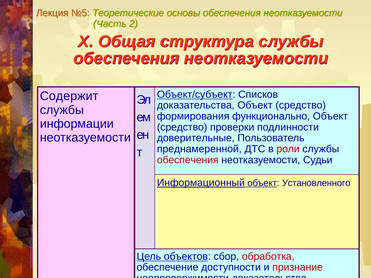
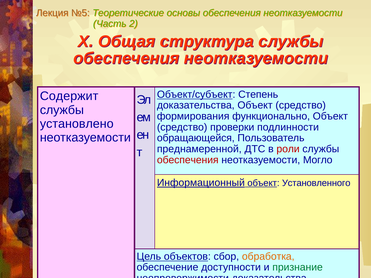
Списков: Списков -> Степень
информации: информации -> установлено
доверительные: доверительные -> обращающейся
Судьи: Судьи -> Могло
обработка colour: red -> orange
признание colour: red -> green
